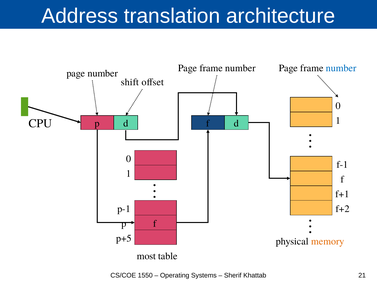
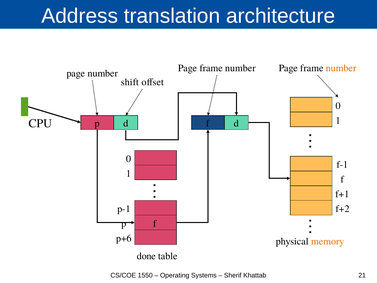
number at (341, 68) colour: blue -> orange
p+5: p+5 -> p+6
most: most -> done
